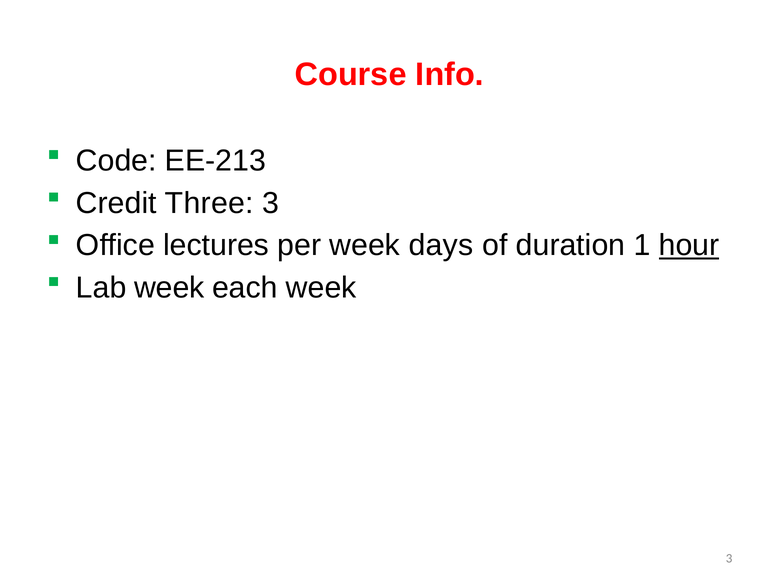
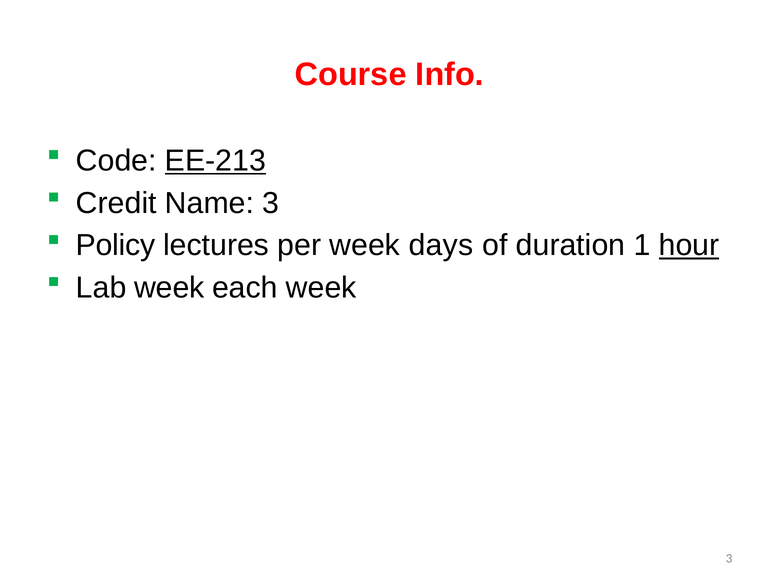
EE-213 underline: none -> present
Three: Three -> Name
Office: Office -> Policy
